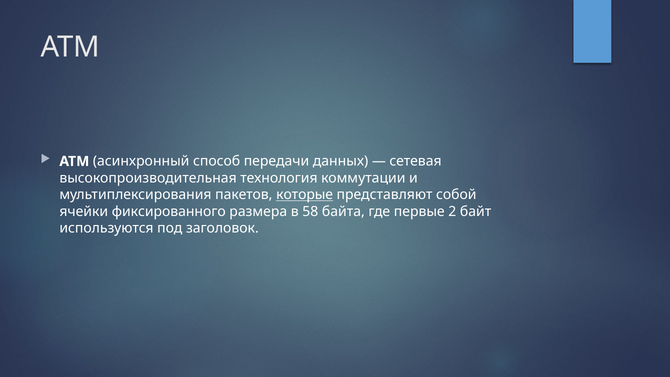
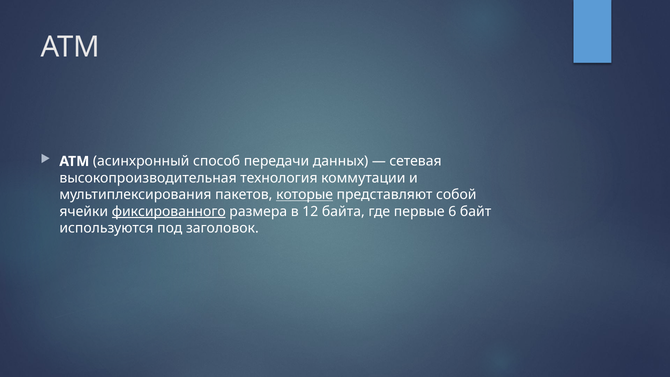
фиксированного underline: none -> present
58: 58 -> 12
2: 2 -> 6
